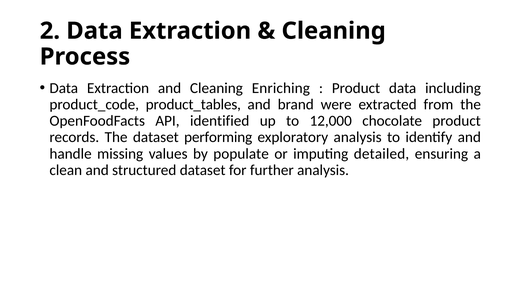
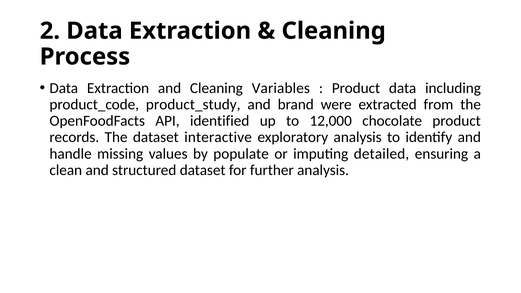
Enriching: Enriching -> Variables
product_tables: product_tables -> product_study
performing: performing -> interactive
